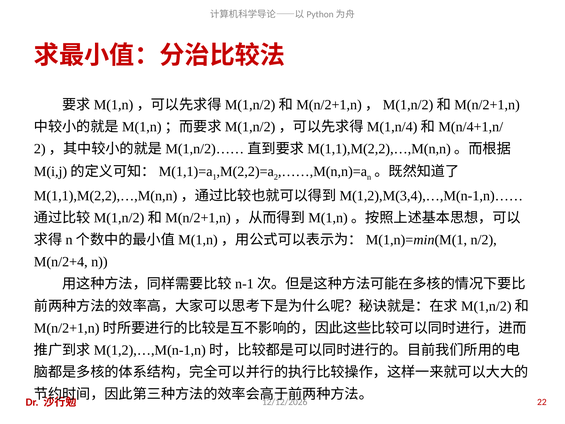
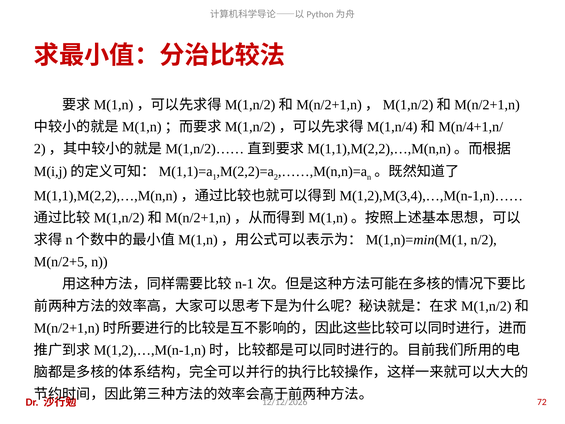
M(n/2+4: M(n/2+4 -> M(n/2+5
22: 22 -> 72
